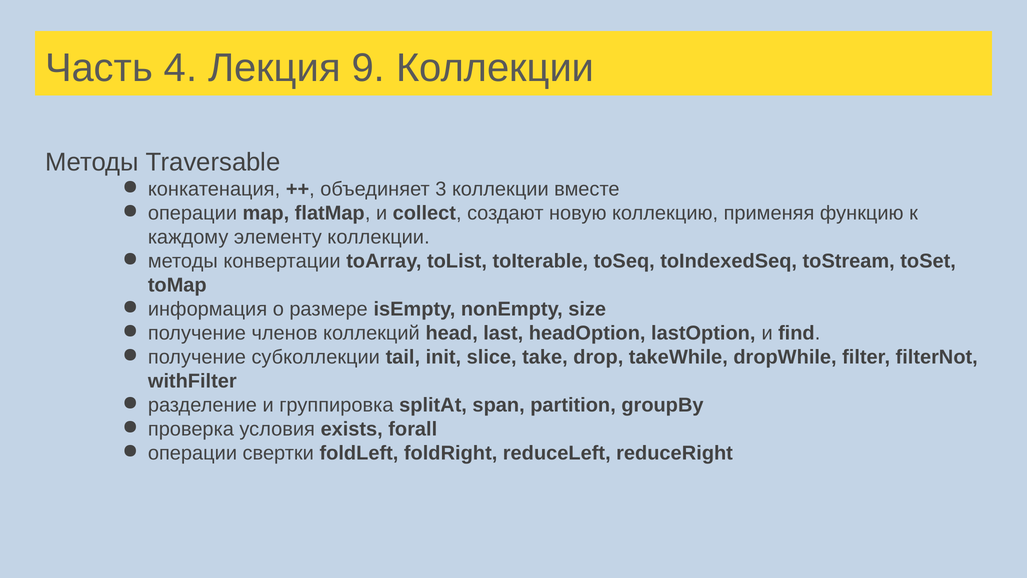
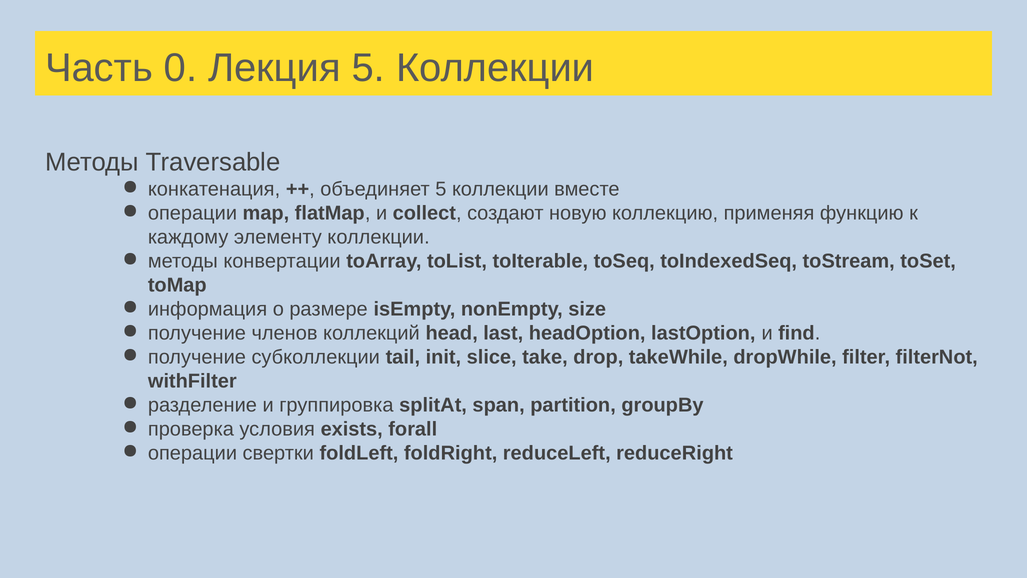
4: 4 -> 0
Лекция 9: 9 -> 5
объединяет 3: 3 -> 5
